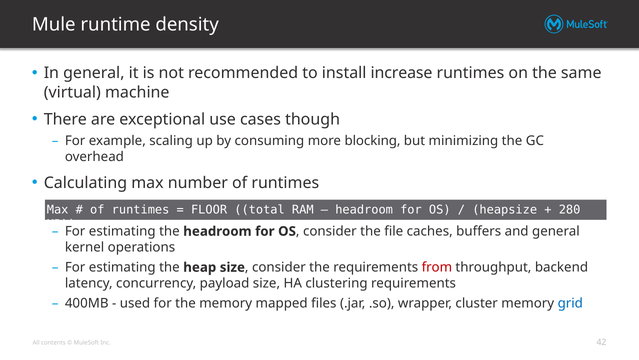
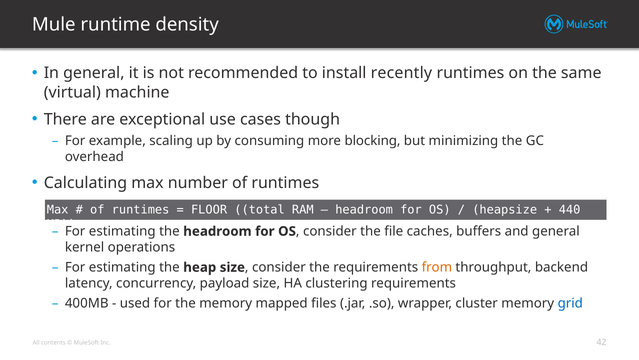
increase: increase -> recently
280: 280 -> 440
from colour: red -> orange
